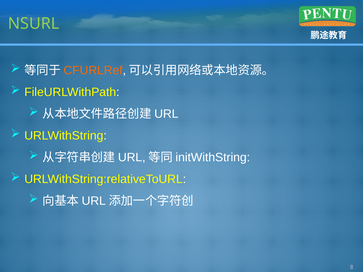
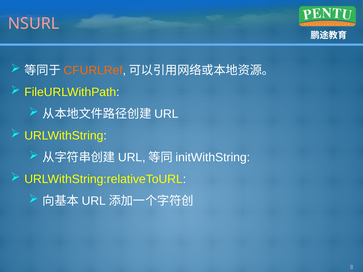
NSURL colour: light green -> pink
